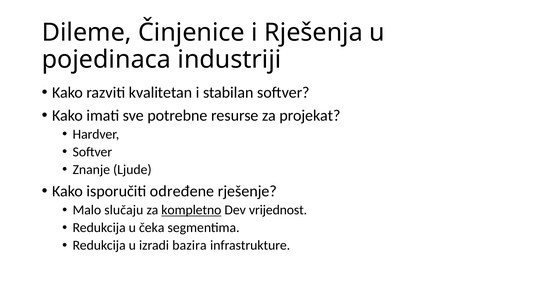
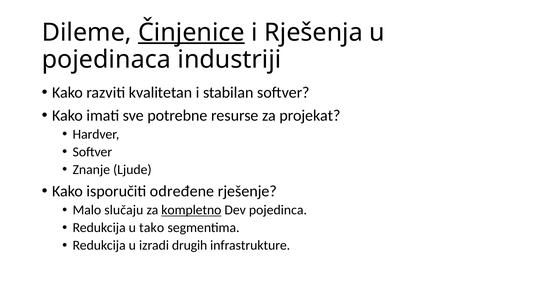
Činjenice underline: none -> present
vrijednost: vrijednost -> pojedinca
čeka: čeka -> tako
bazira: bazira -> drugih
